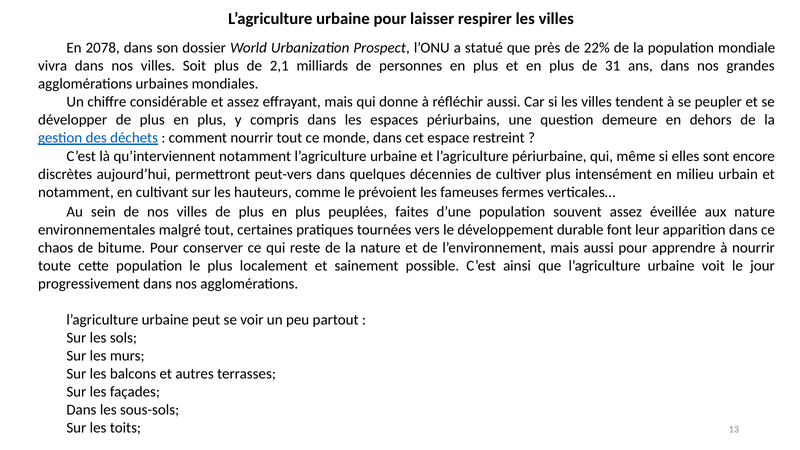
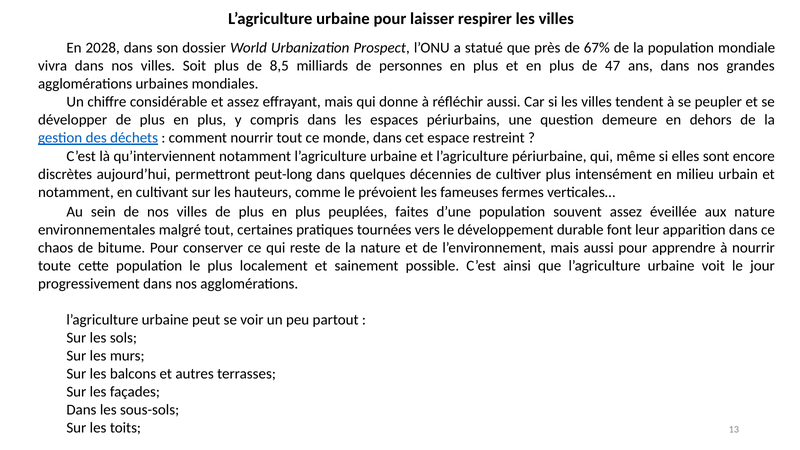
2078: 2078 -> 2028
22%: 22% -> 67%
2,1: 2,1 -> 8,5
31: 31 -> 47
peut-vers: peut-vers -> peut-long
